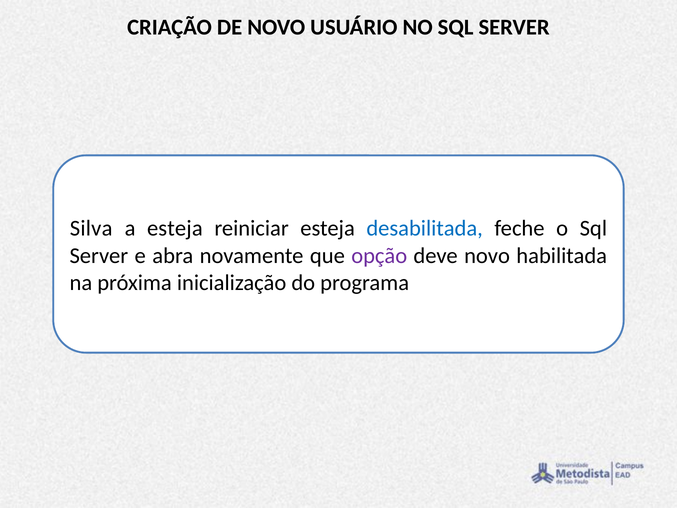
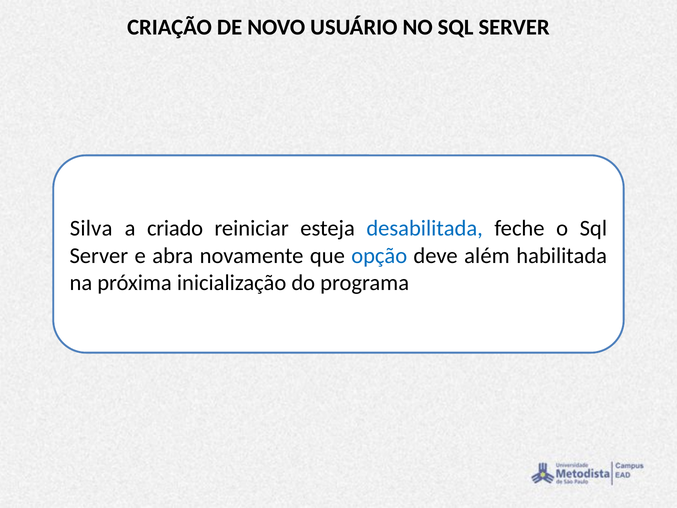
a esteja: esteja -> criado
opção colour: purple -> blue
deve novo: novo -> além
